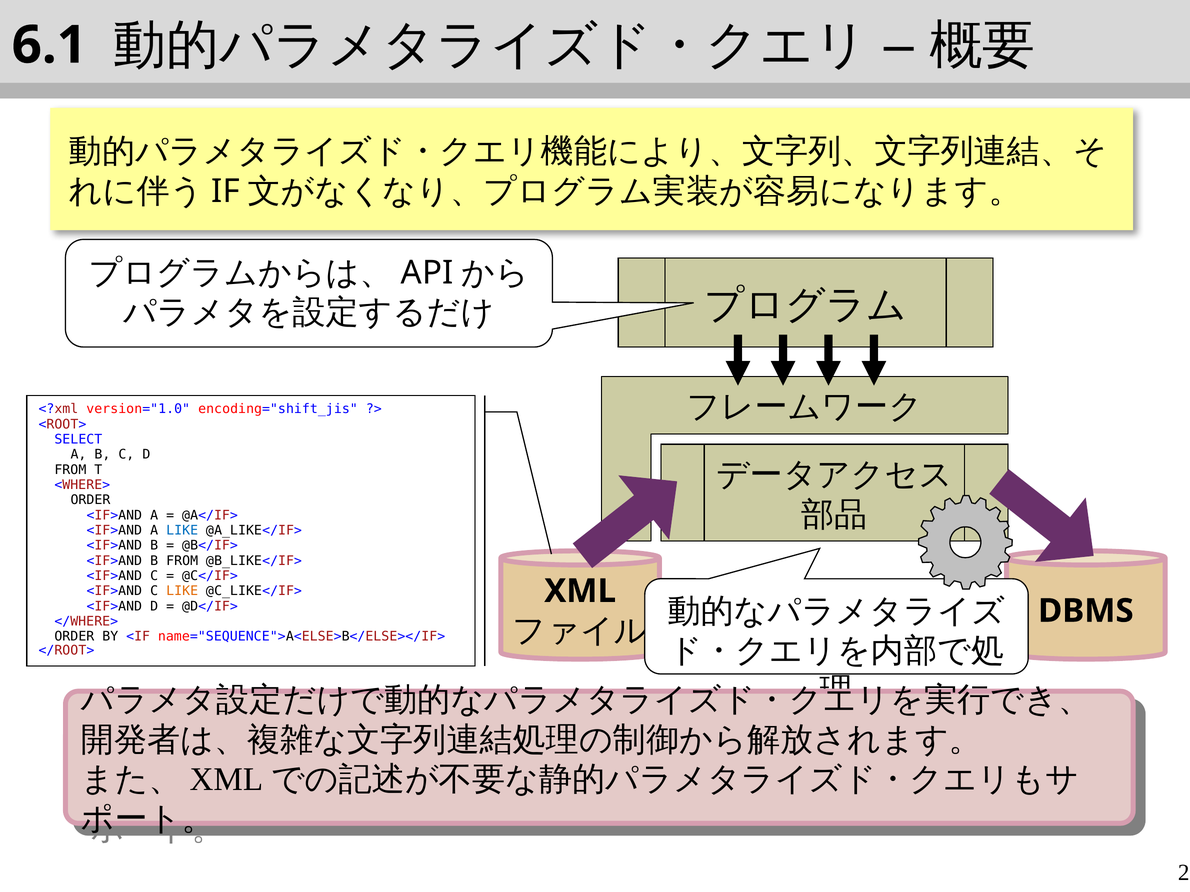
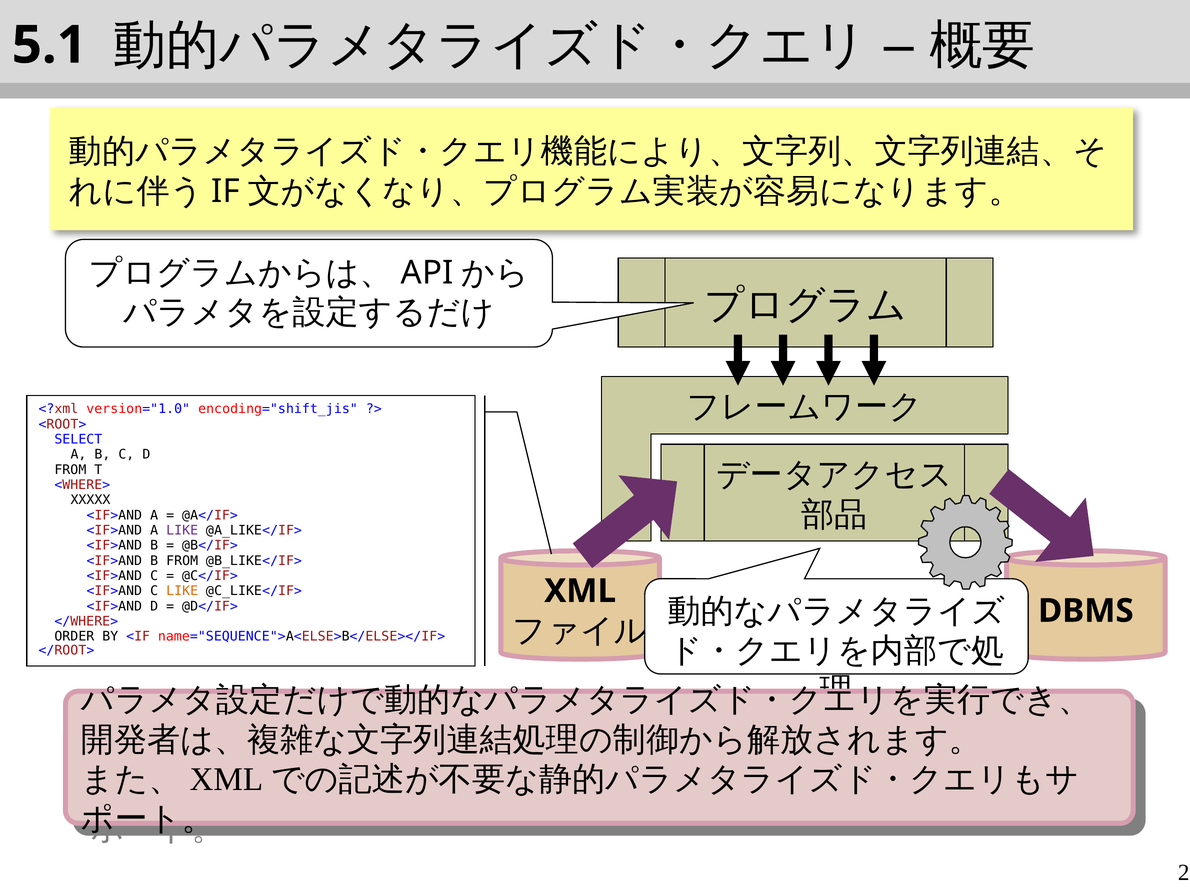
6.1: 6.1 -> 5.1
ORDER at (90, 500): ORDER -> XXXXX
LIKE at (182, 531) colour: blue -> purple
